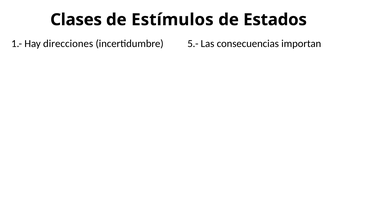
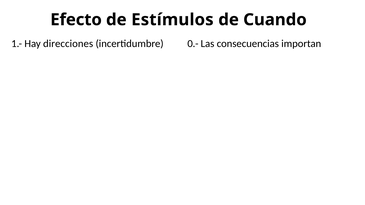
Clases: Clases -> Efecto
Estados: Estados -> Cuando
5.-: 5.- -> 0.-
